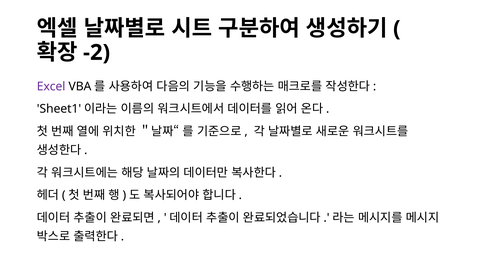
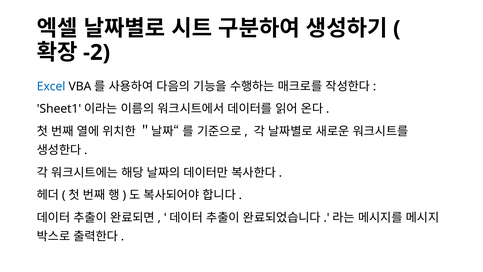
Excel colour: purple -> blue
